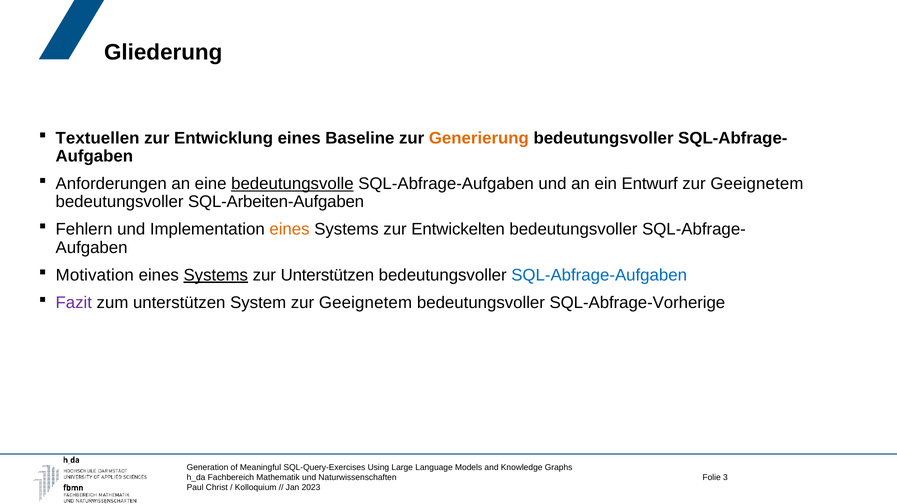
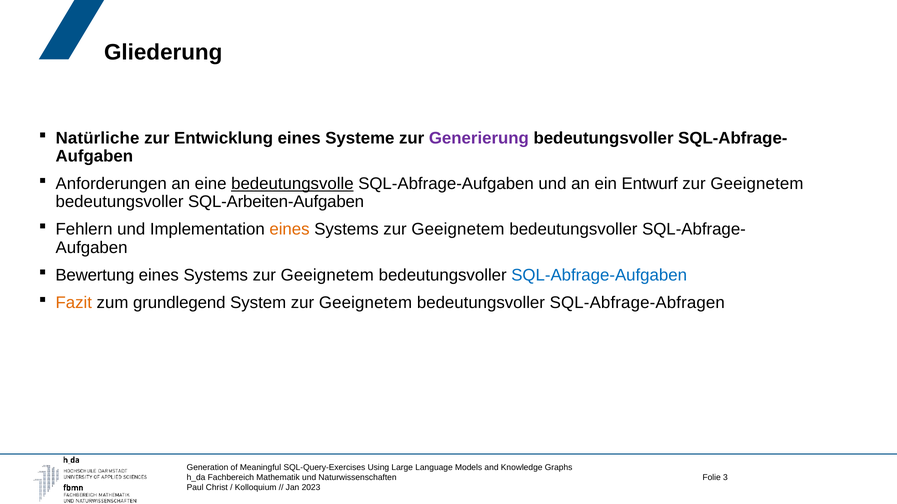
Textuellen: Textuellen -> Natürliche
Baseline: Baseline -> Systeme
Generierung colour: orange -> purple
Entwickelten at (458, 230): Entwickelten -> Geeignetem
Motivation: Motivation -> Bewertung
Systems at (216, 275) underline: present -> none
Unterstützen at (327, 275): Unterstützen -> Geeignetem
Fazit colour: purple -> orange
zum unterstützen: unterstützen -> grundlegend
SQL-Abfrage-Vorherige: SQL-Abfrage-Vorherige -> SQL-Abfrage-Abfragen
